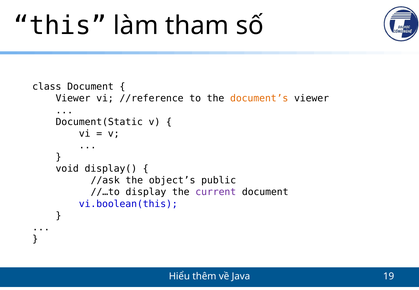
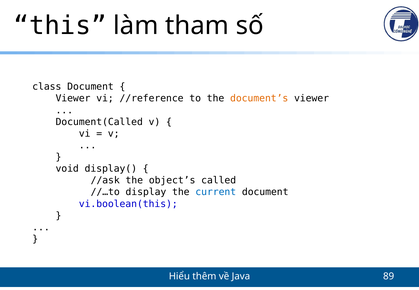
Document(Static: Document(Static -> Document(Called
public: public -> called
current colour: purple -> blue
19: 19 -> 89
